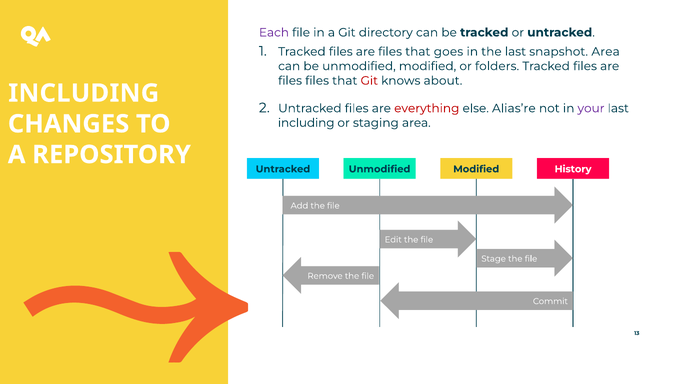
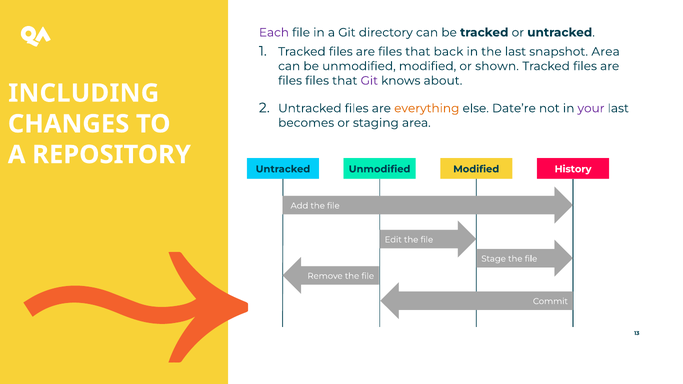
goes: goes -> back
folders: folders -> shown
Git at (369, 81) colour: red -> purple
everything colour: red -> orange
Alias’re: Alias’re -> Date’re
including at (306, 123): including -> becomes
